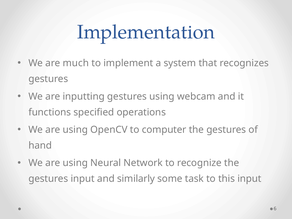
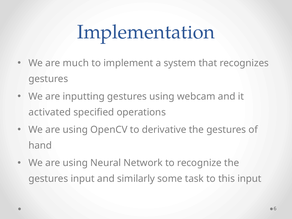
functions: functions -> activated
computer: computer -> derivative
